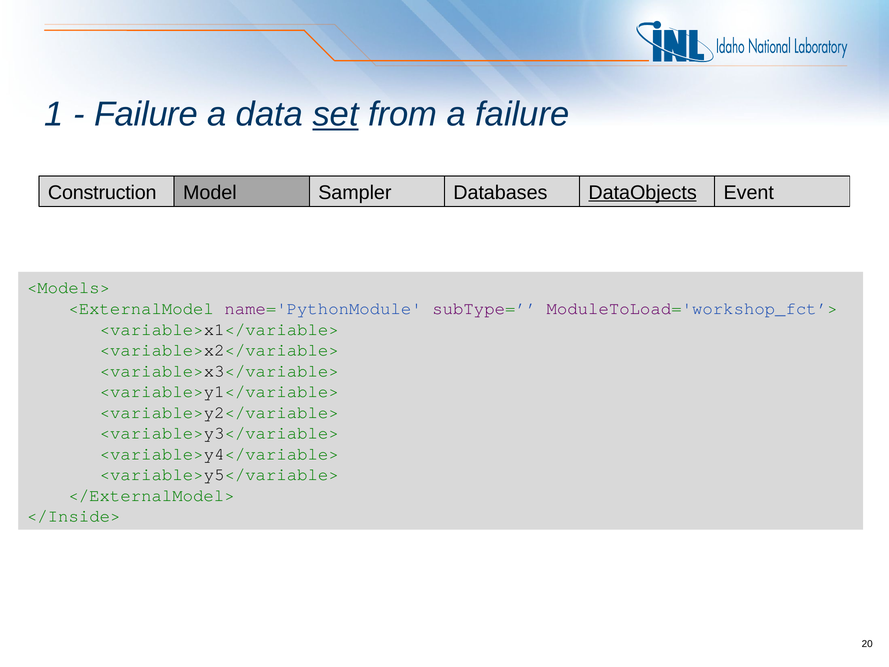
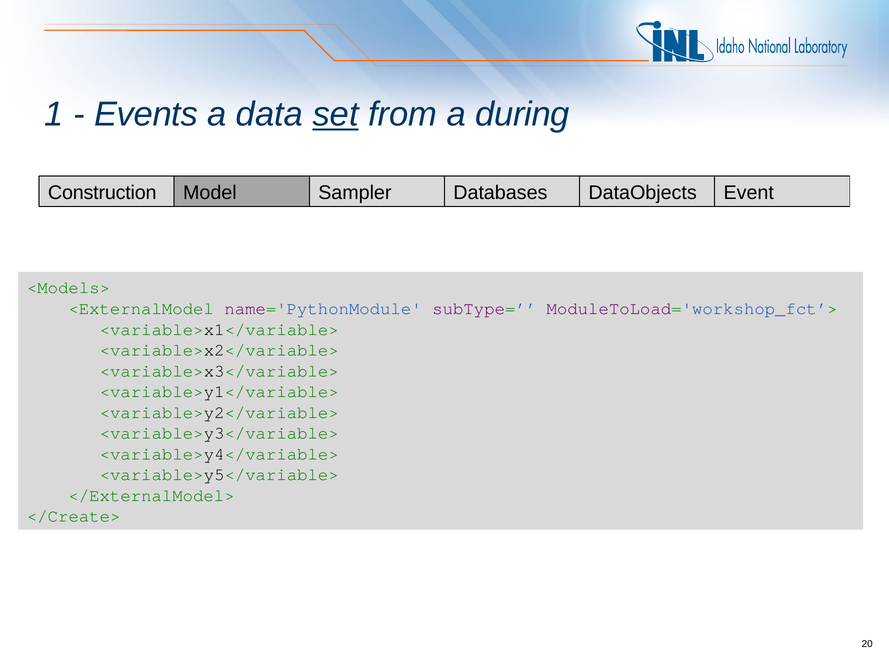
Failure at (146, 114): Failure -> Events
a failure: failure -> during
DataObjects underline: present -> none
</Inside>: </Inside> -> </Create>
